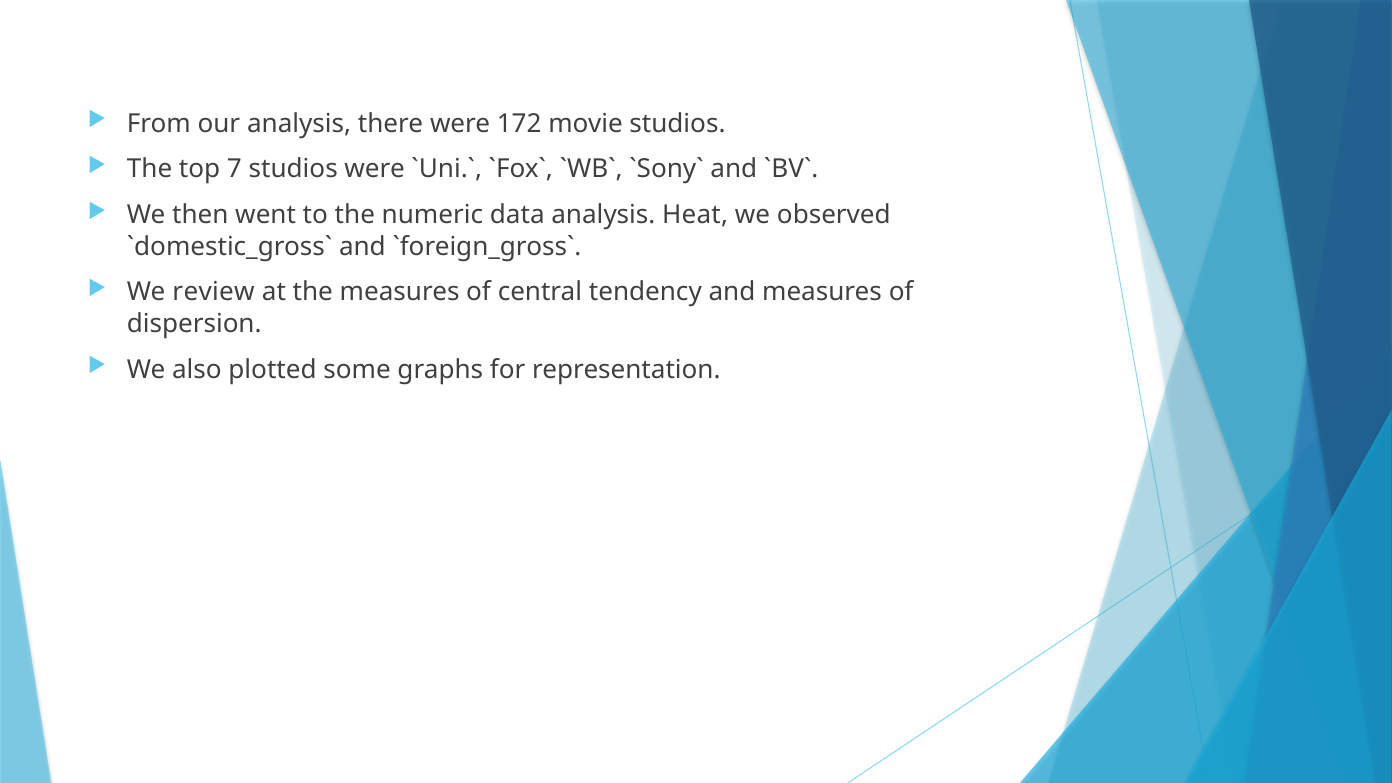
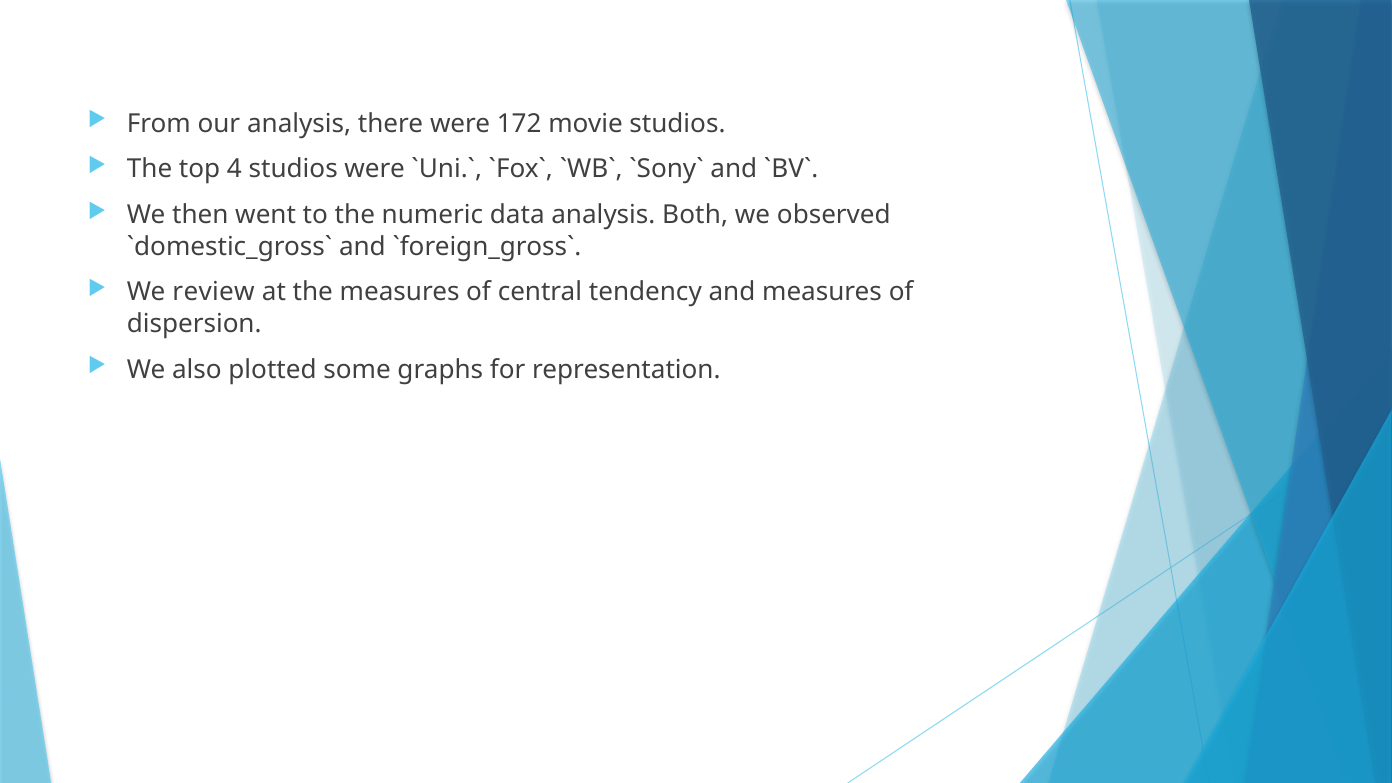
7: 7 -> 4
Heat: Heat -> Both
